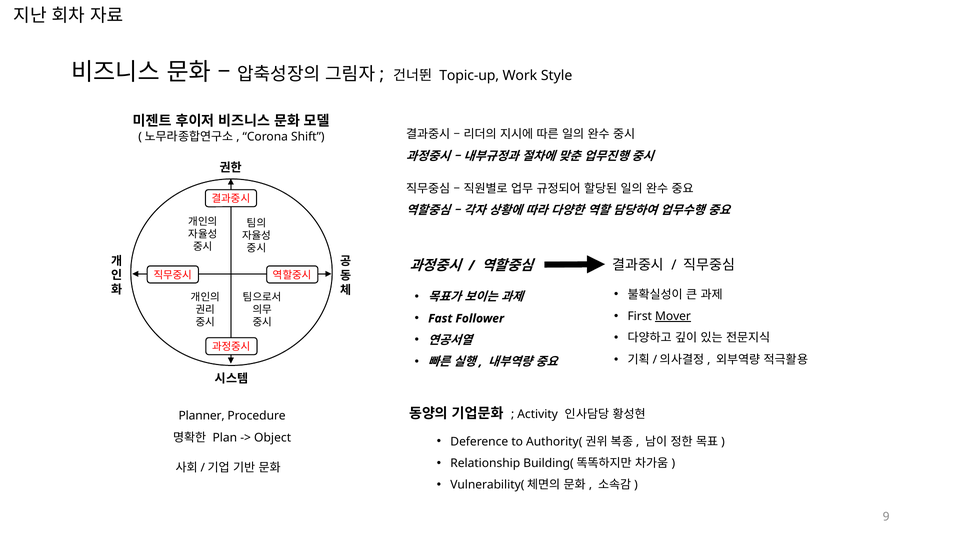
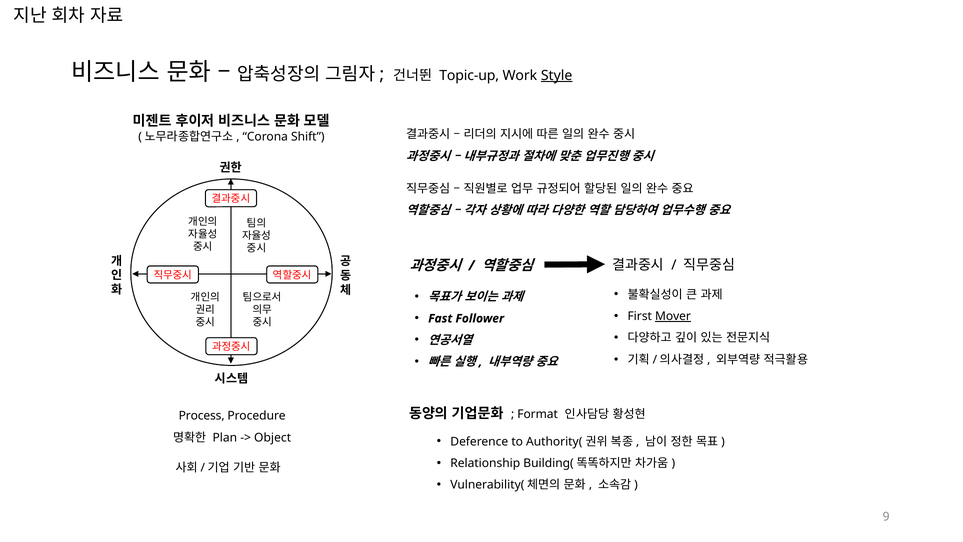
Style underline: none -> present
Activity: Activity -> Format
Planner: Planner -> Process
